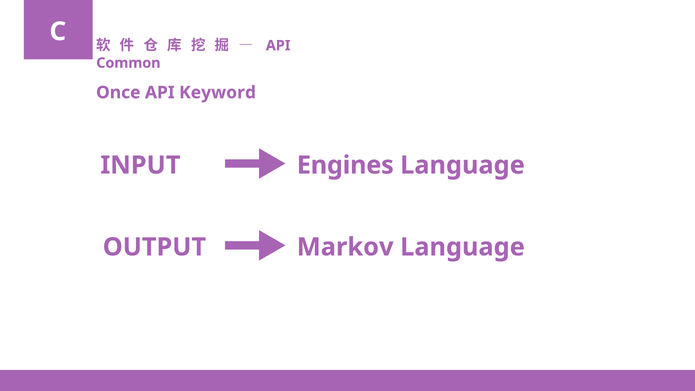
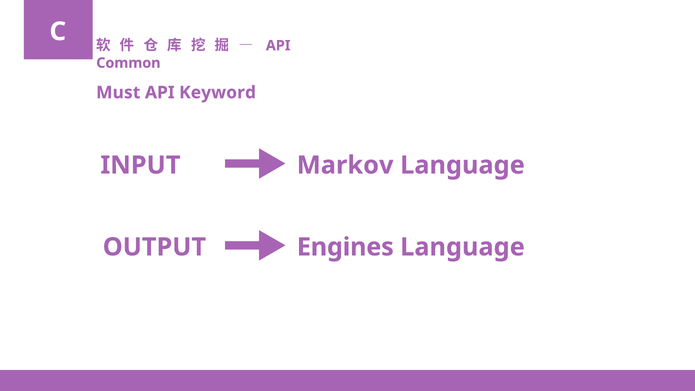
Once: Once -> Must
Engines: Engines -> Markov
Markov: Markov -> Engines
